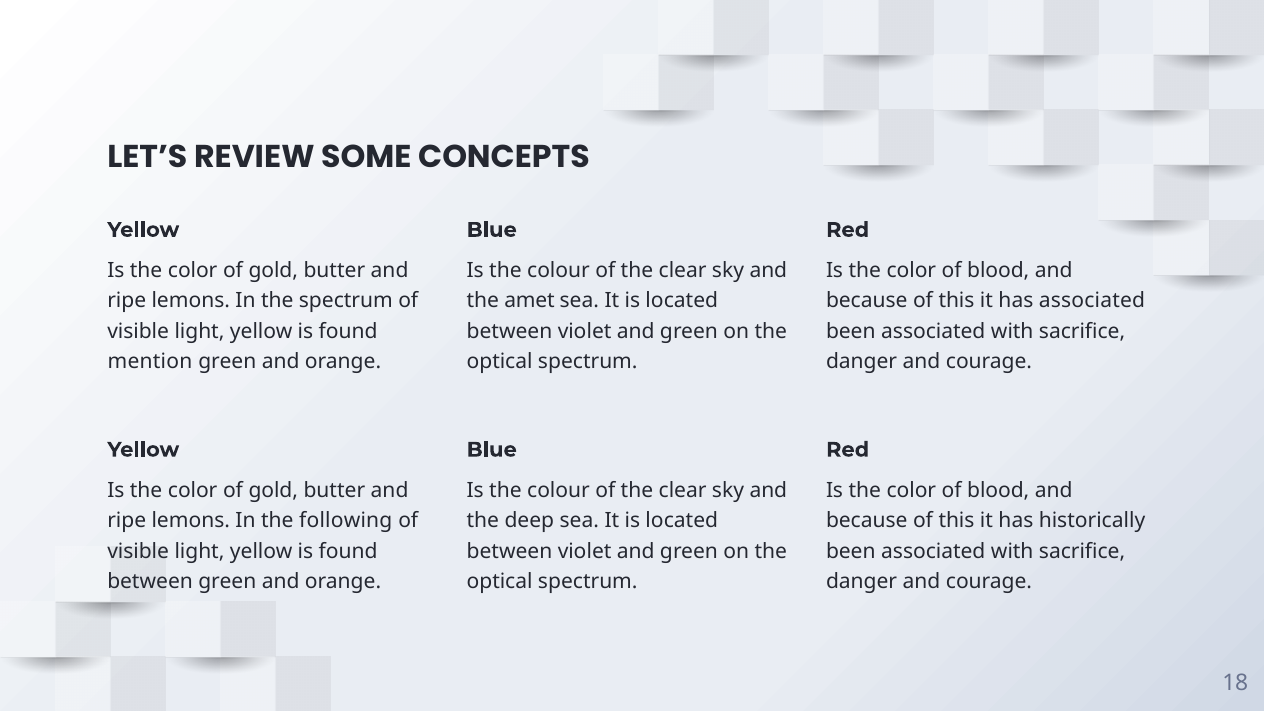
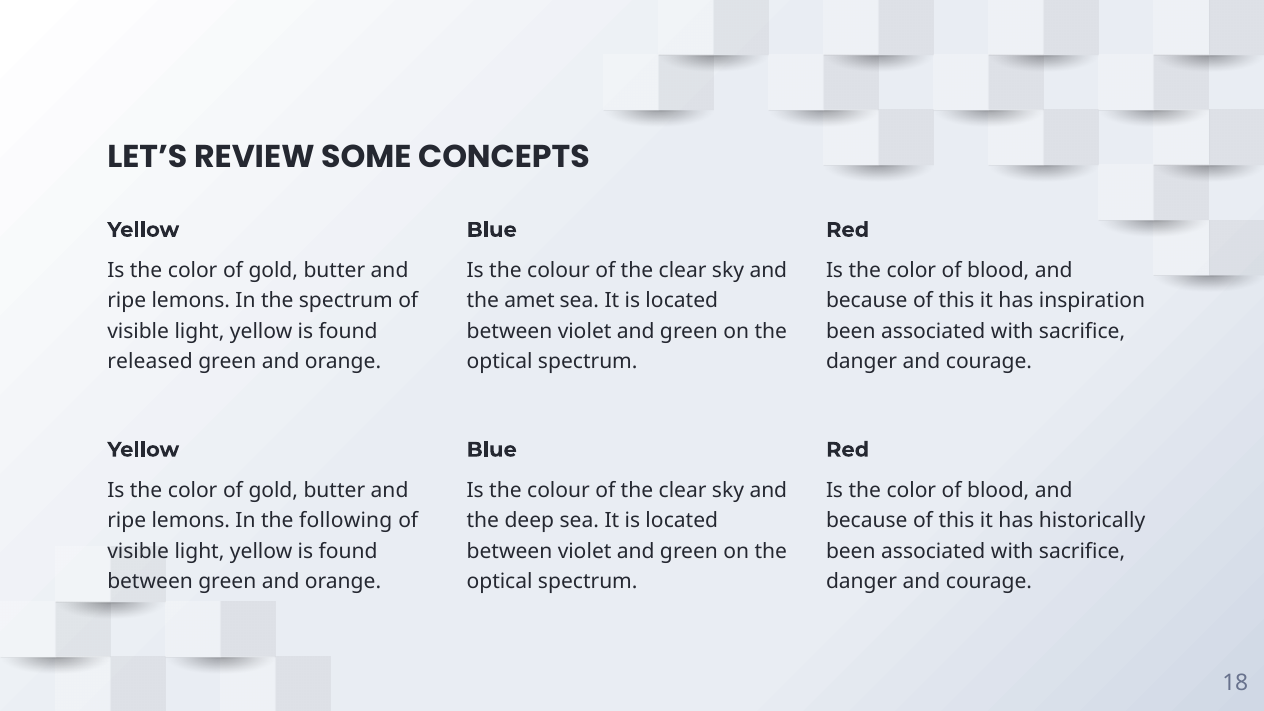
has associated: associated -> inspiration
mention: mention -> released
